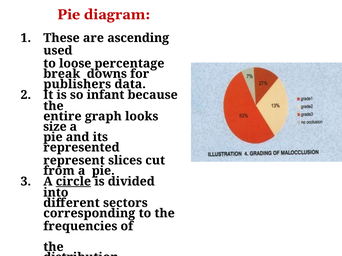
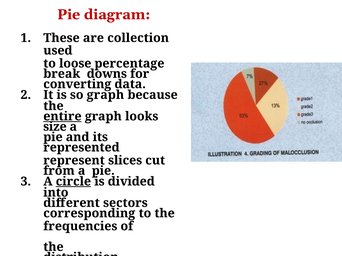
ascending: ascending -> collection
publishers: publishers -> converting
so infant: infant -> graph
entire underline: none -> present
